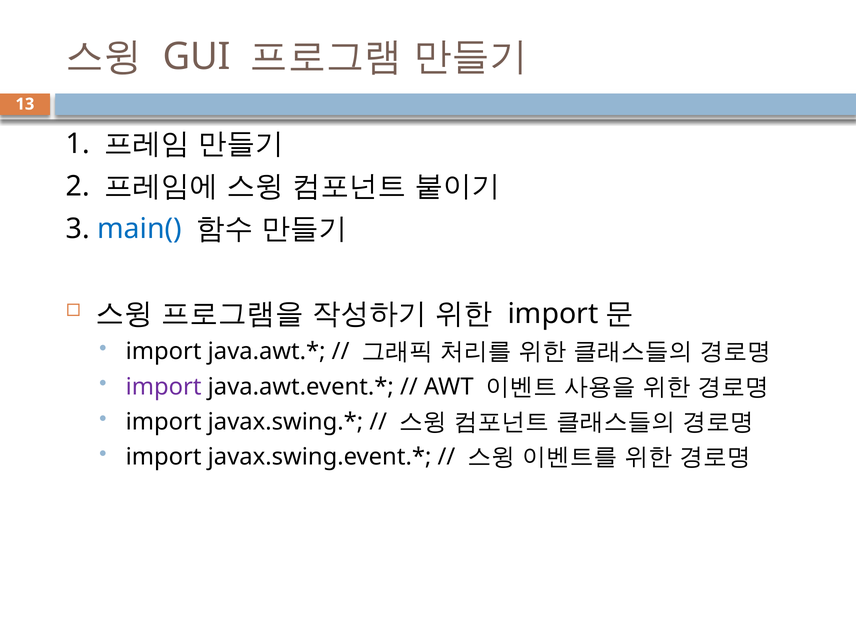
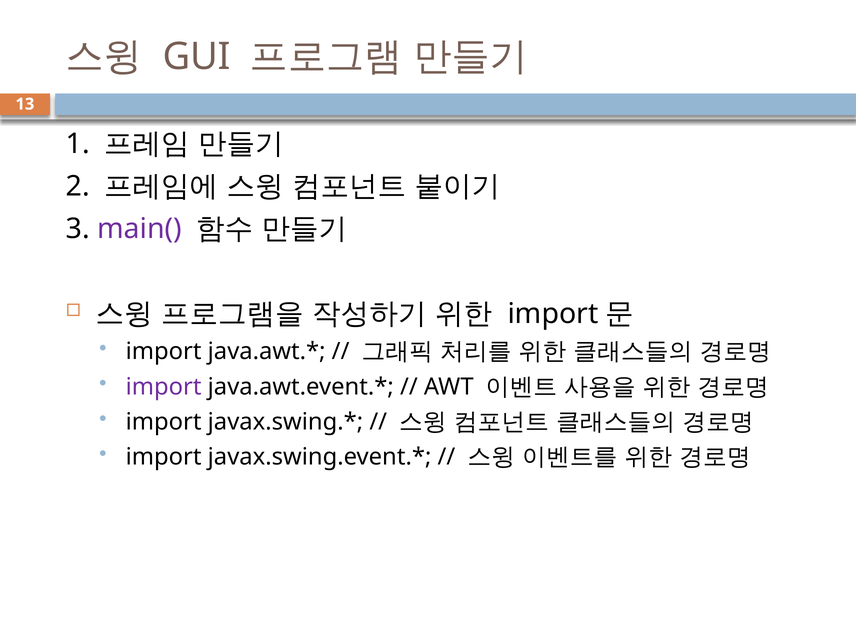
main( colour: blue -> purple
